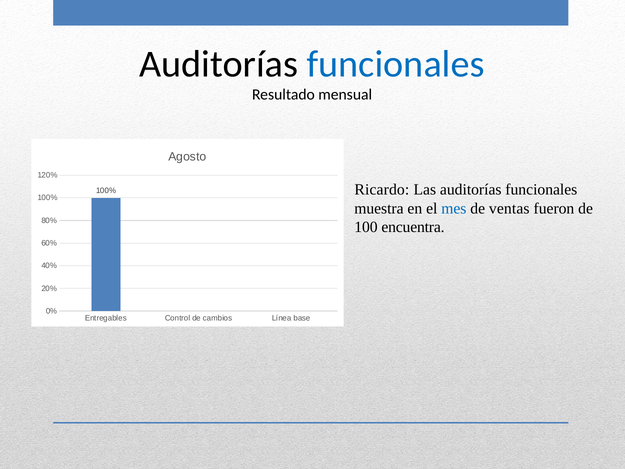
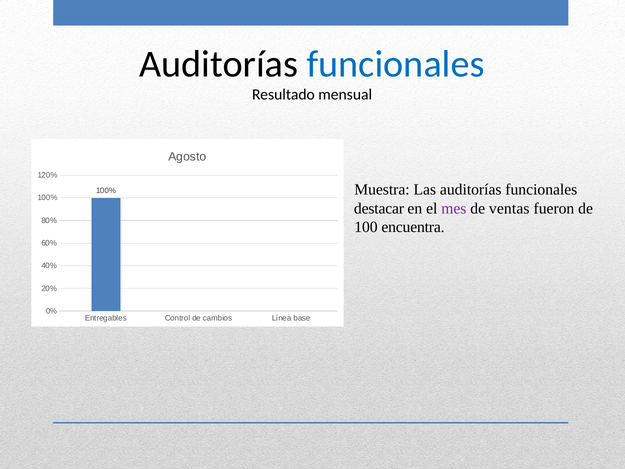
Ricardo: Ricardo -> Muestra
muestra: muestra -> destacar
mes colour: blue -> purple
